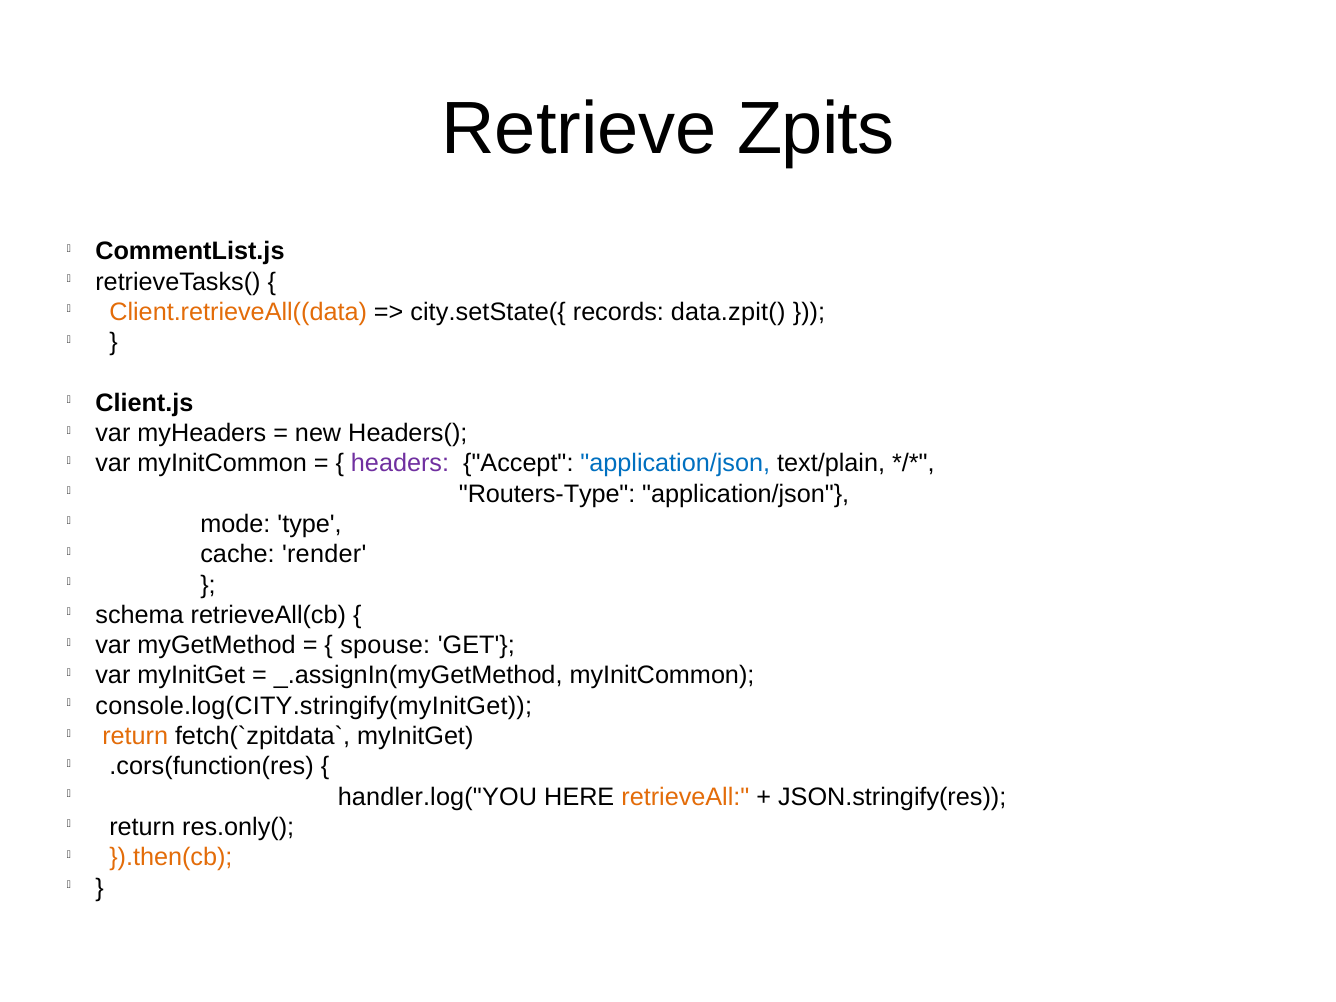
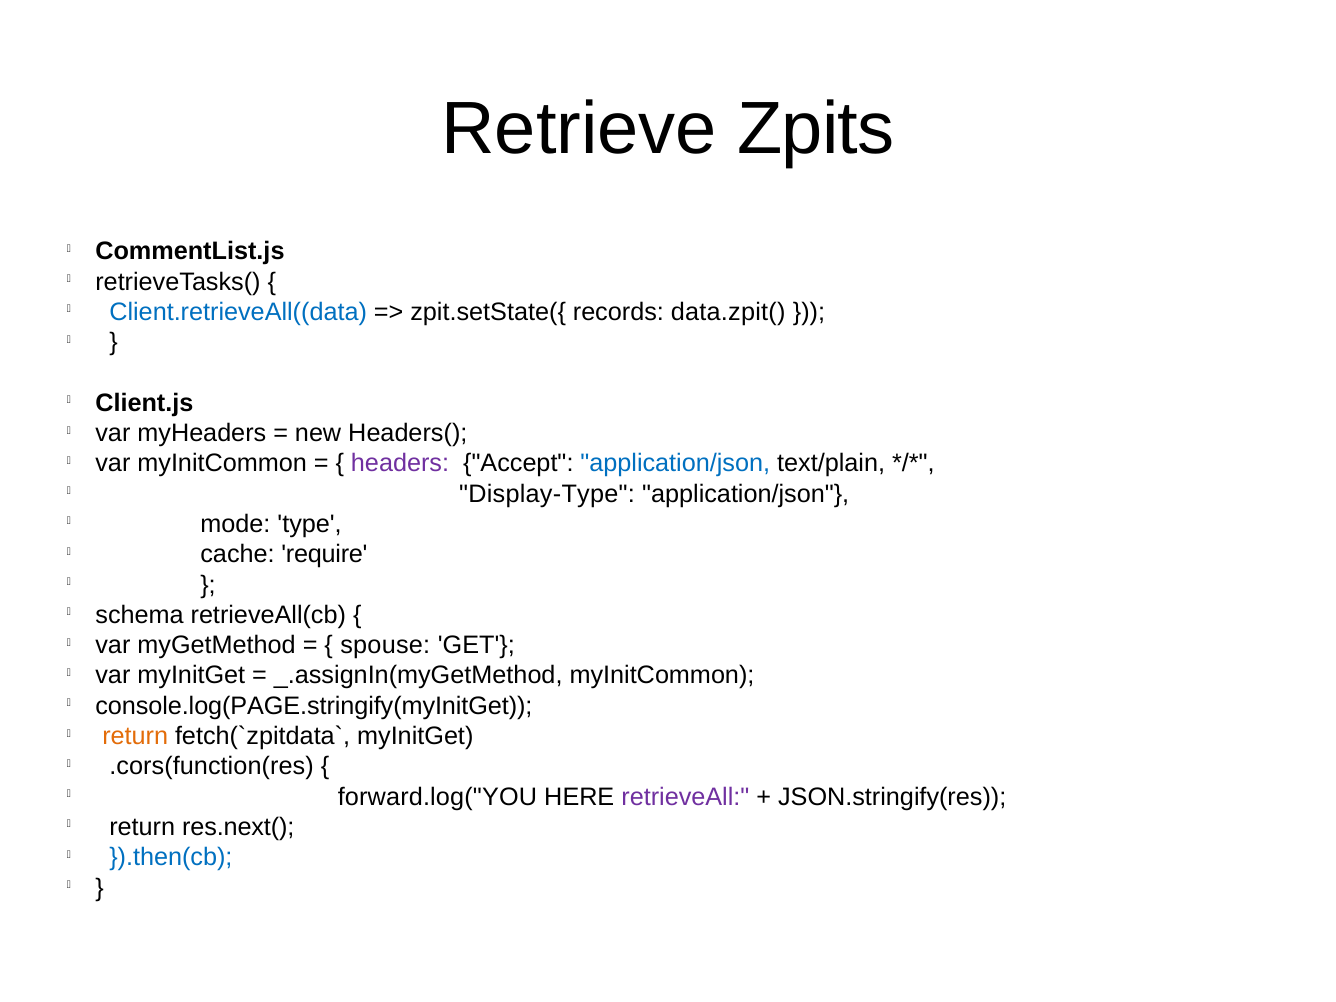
Client.retrieveAll((data colour: orange -> blue
city.setState({: city.setState({ -> zpit.setState({
Routers-Type: Routers-Type -> Display-Type
render: render -> require
console.log(CITY.stringify(myInitGet: console.log(CITY.stringify(myInitGet -> console.log(PAGE.stringify(myInitGet
handler.log("YOU: handler.log("YOU -> forward.log("YOU
retrieveAll colour: orange -> purple
res.only(: res.only( -> res.next(
}).then(cb colour: orange -> blue
